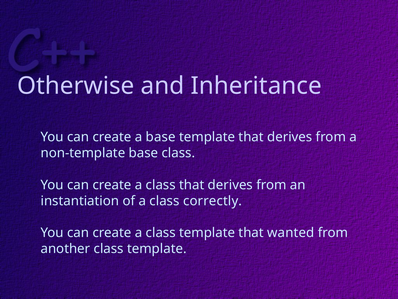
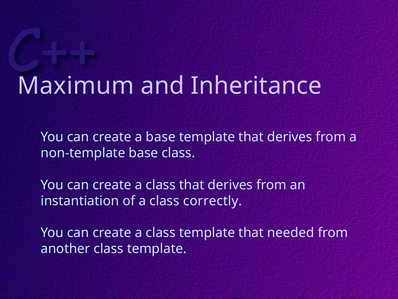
Otherwise: Otherwise -> Maximum
wanted: wanted -> needed
